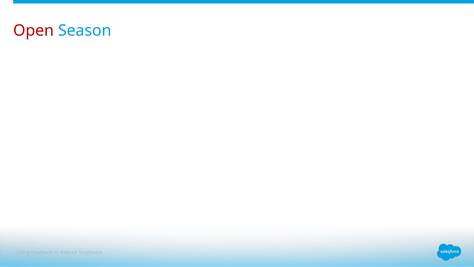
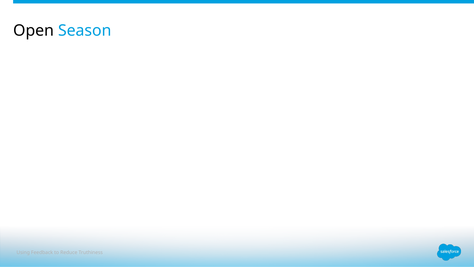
Open colour: red -> black
